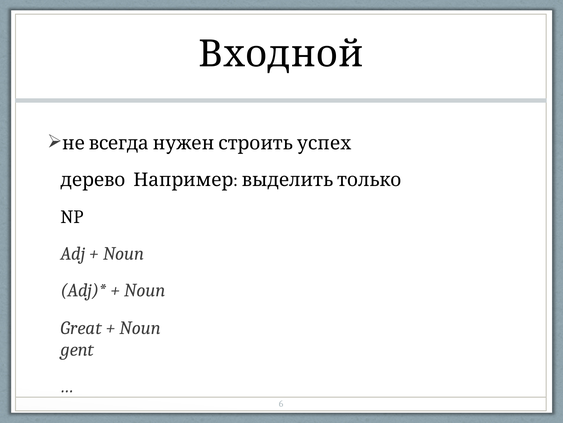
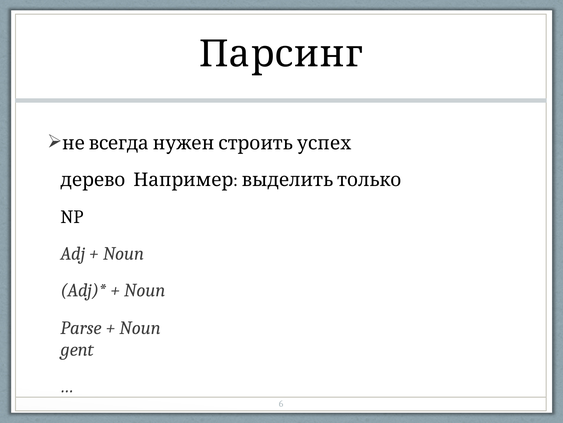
Входной: Входной -> Парсинг
Great: Great -> Parse
